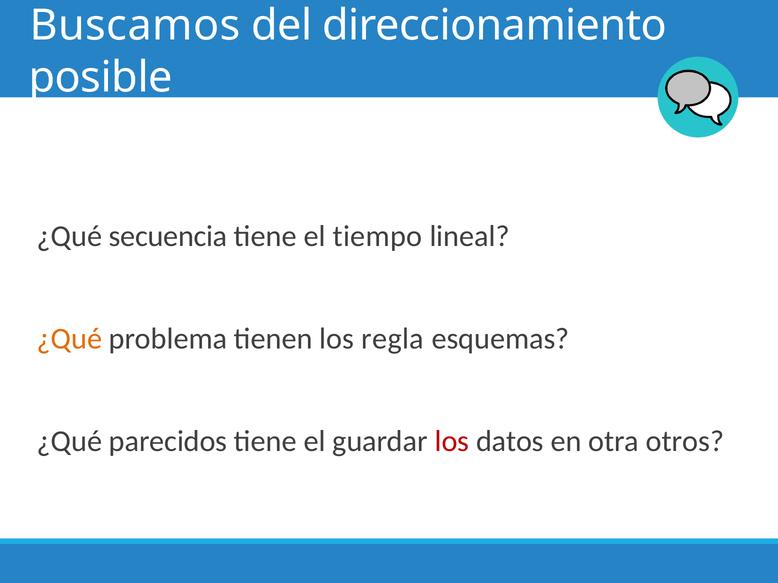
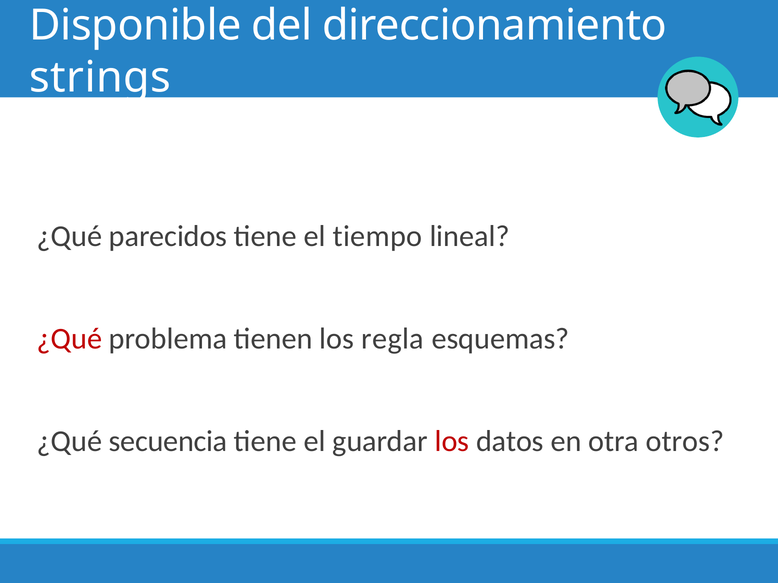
Buscamos: Buscamos -> Disponible
posible: posible -> strings
secuencia: secuencia -> parecidos
¿Qué at (70, 339) colour: orange -> red
parecidos: parecidos -> secuencia
